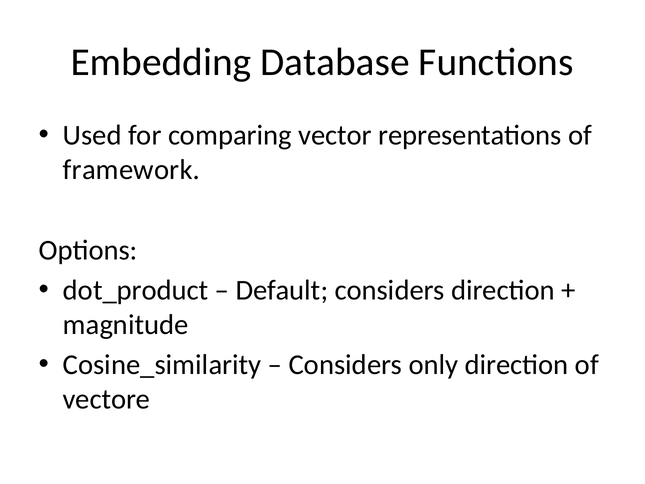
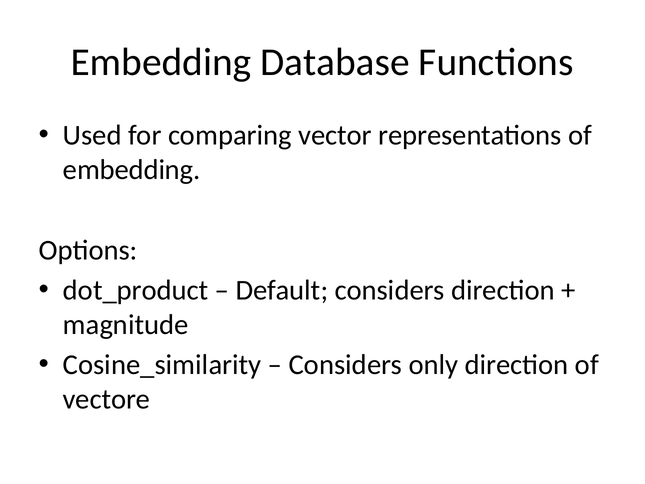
framework at (132, 170): framework -> embedding
